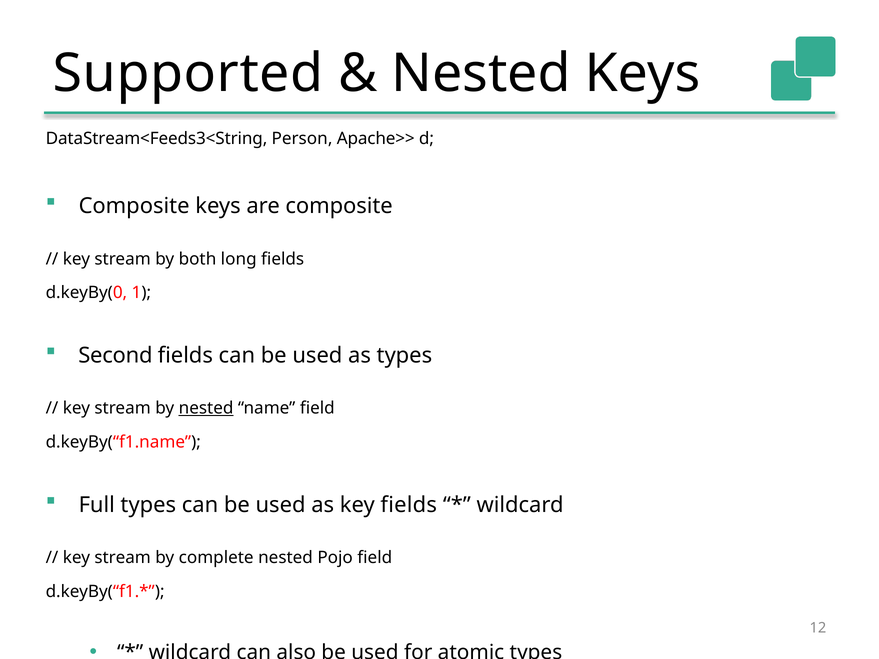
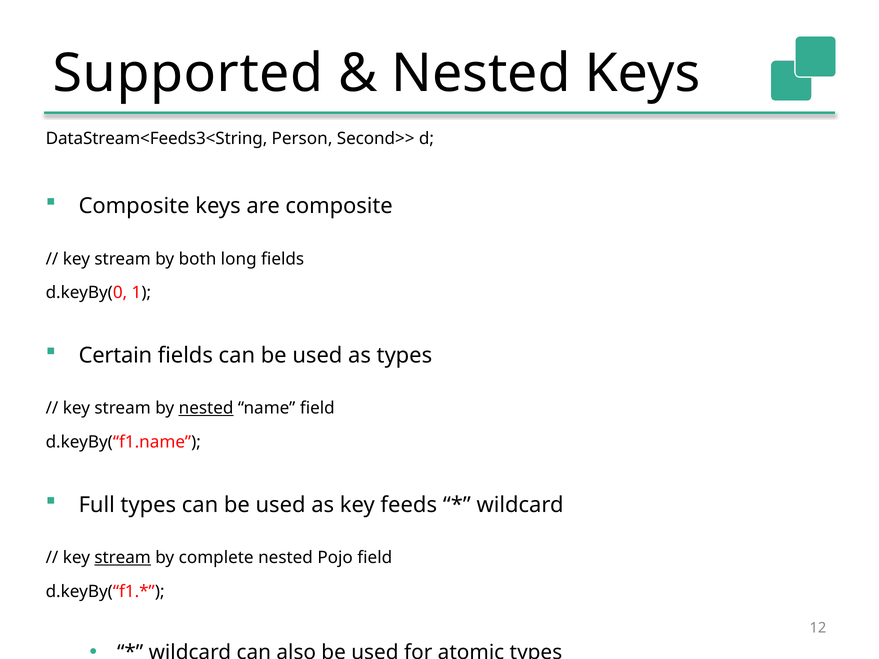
Apache>>: Apache>> -> Second>>
Second: Second -> Certain
key fields: fields -> feeds
stream at (123, 558) underline: none -> present
